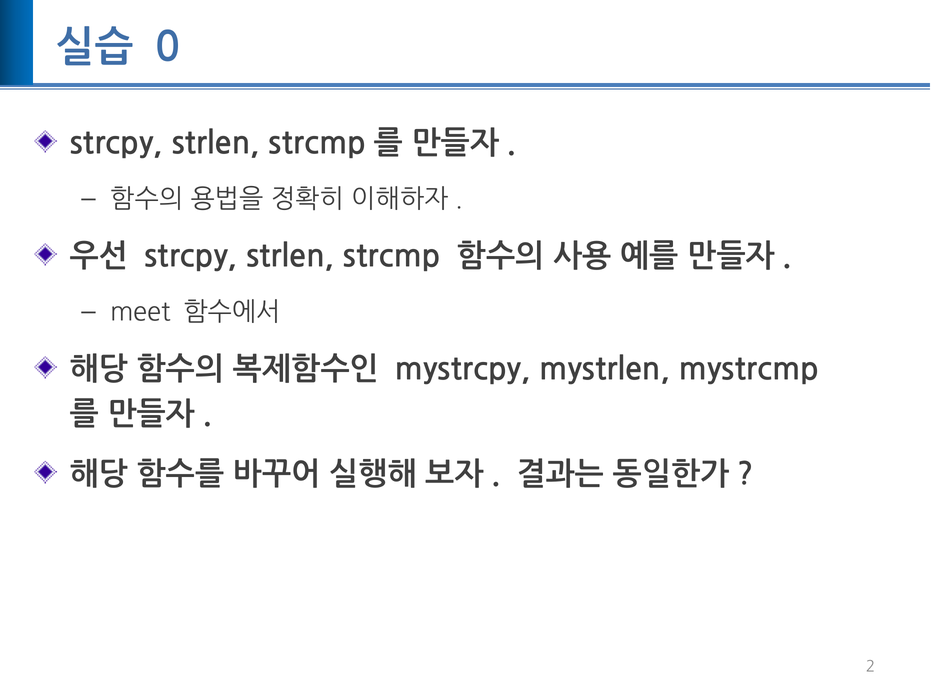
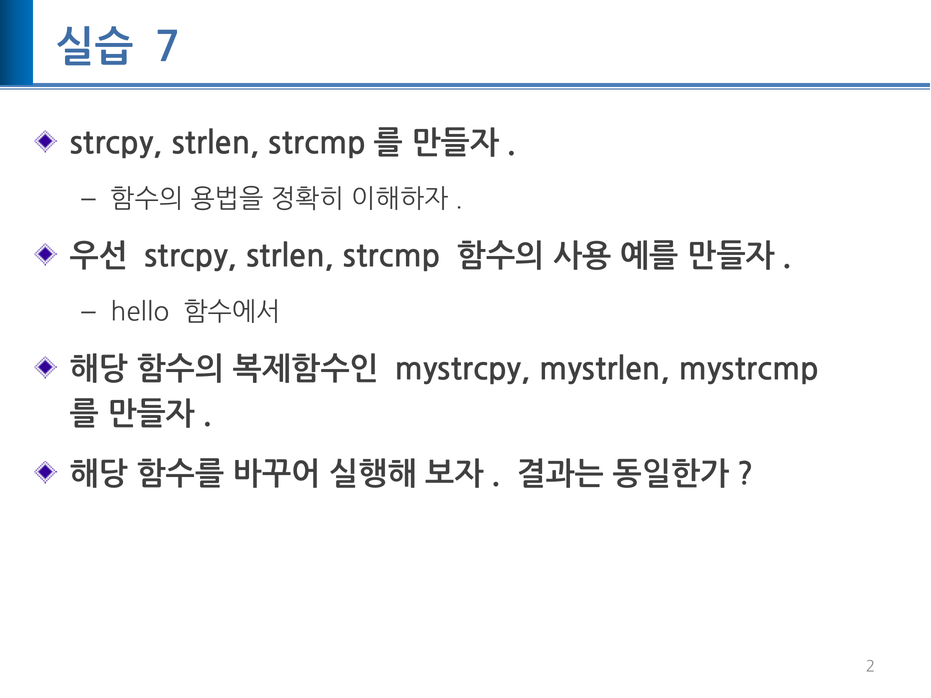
0: 0 -> 7
meet: meet -> hello
